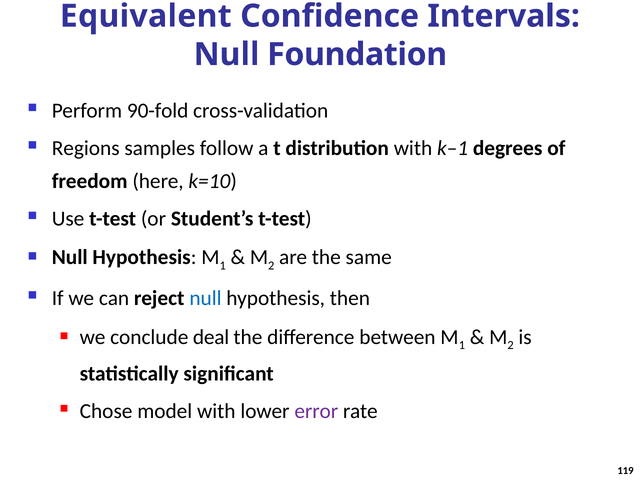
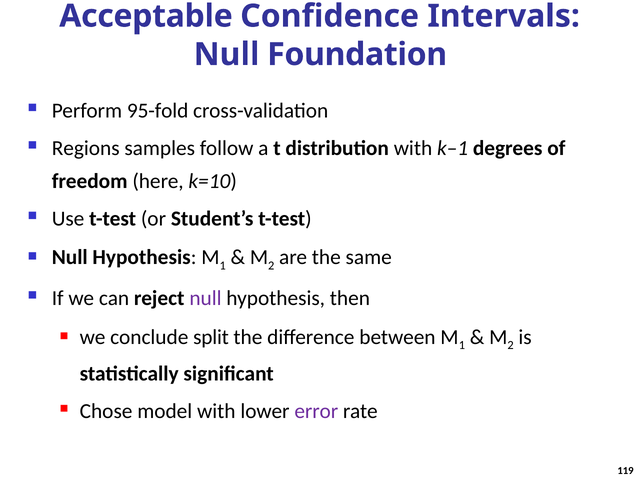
Equivalent: Equivalent -> Acceptable
90-fold: 90-fold -> 95-fold
null at (205, 298) colour: blue -> purple
deal: deal -> split
